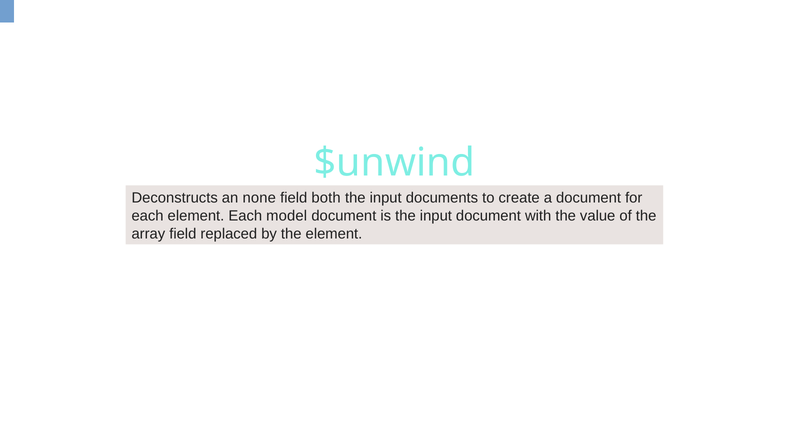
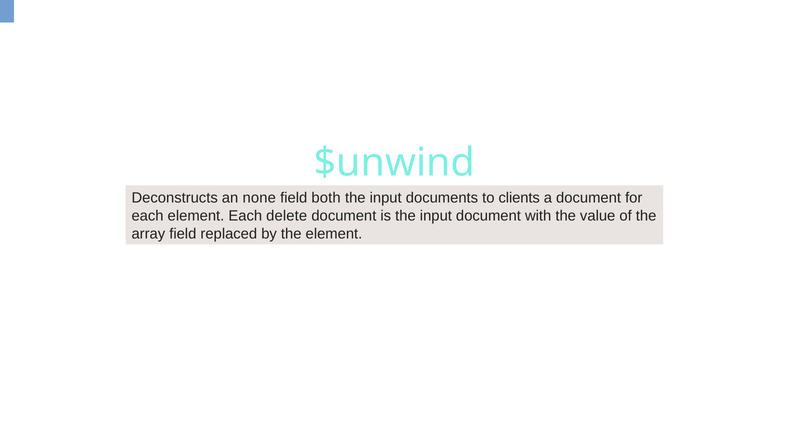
create: create -> clients
model: model -> delete
